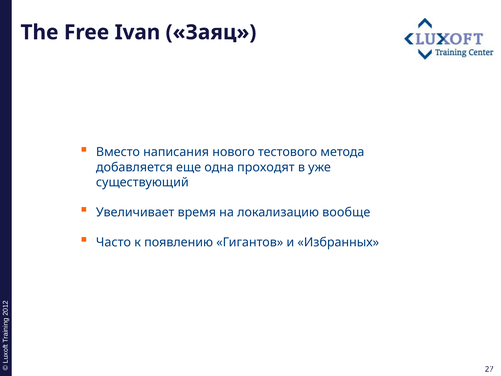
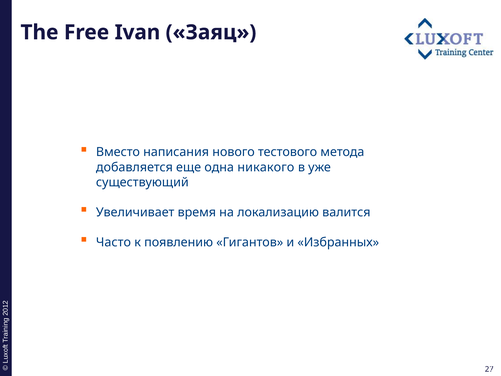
проходят: проходят -> никакого
вообще: вообще -> валится
